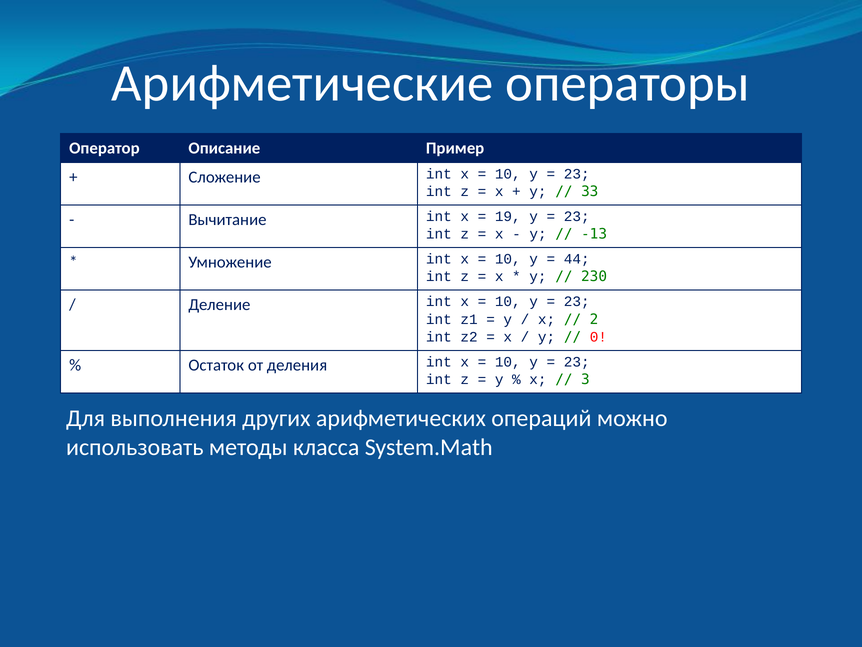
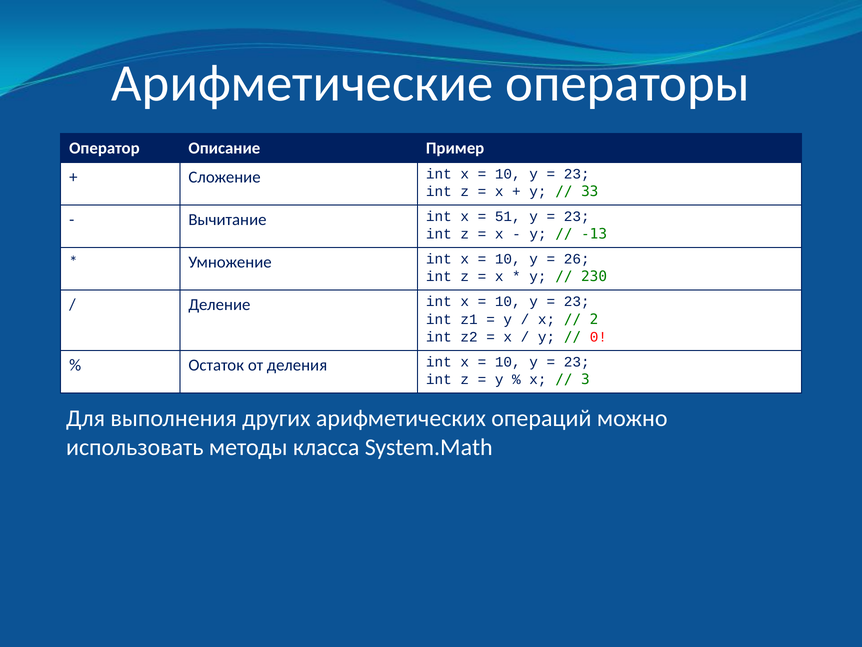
19: 19 -> 51
44: 44 -> 26
